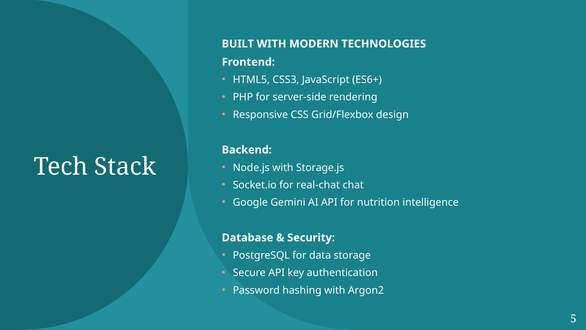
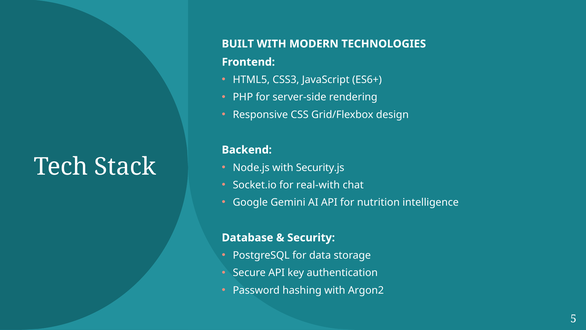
Storage.js: Storage.js -> Security.js
real-chat: real-chat -> real-with
